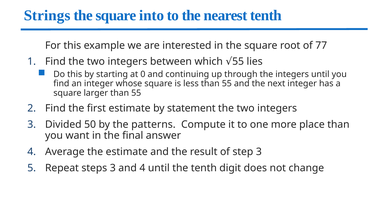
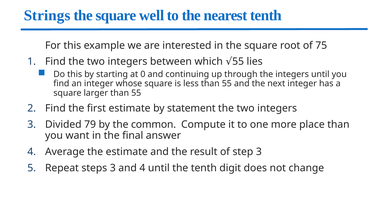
into: into -> well
77: 77 -> 75
50: 50 -> 79
patterns: patterns -> common
